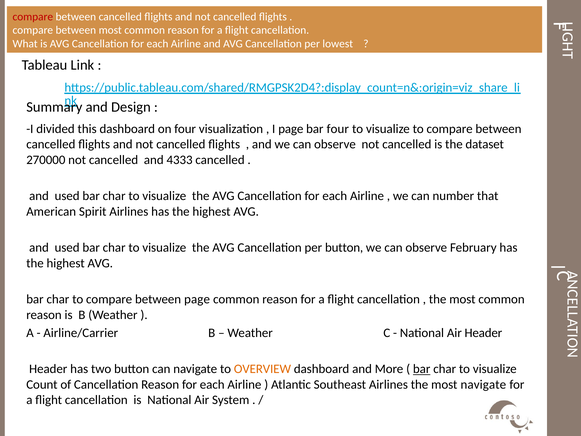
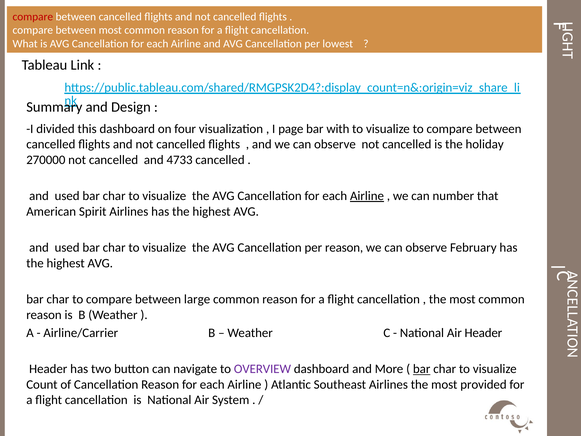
bar four: four -> with
dataset: dataset -> holiday
4333: 4333 -> 4733
Airline at (367, 196) underline: none -> present
per button: button -> reason
between page: page -> large
OVERVIEW colour: orange -> purple
most navigate: navigate -> provided
